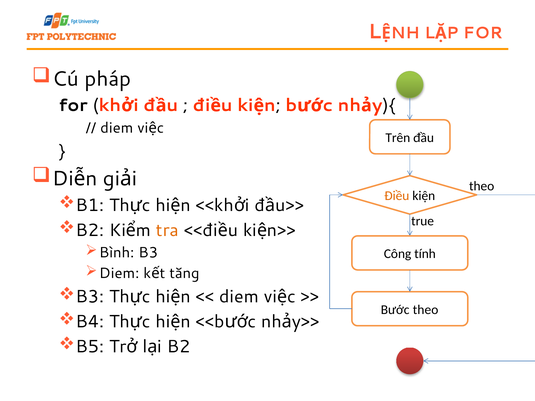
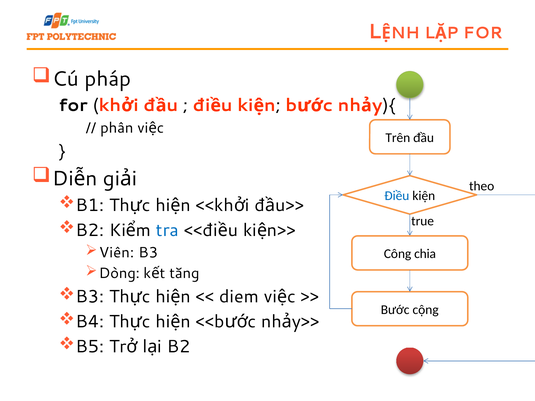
diem at (117, 128): diem -> phân
Điều colour: orange -> blue
tra colour: orange -> blue
Bình: Bình -> Viên
tính: tính -> chia
Diem at (119, 274): Diem -> Dòng
Bước theo: theo -> cộng
